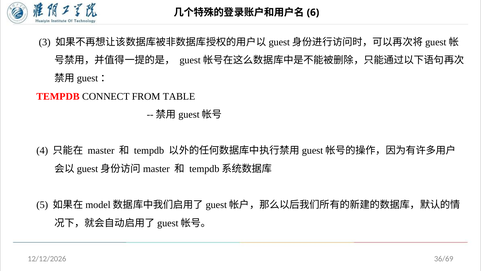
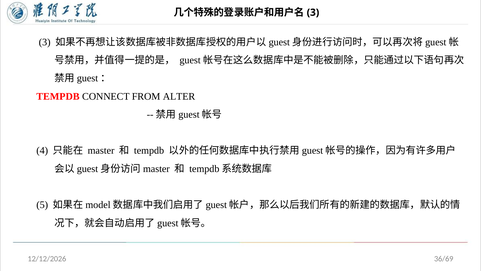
6 at (313, 12): 6 -> 3
TABLE: TABLE -> ALTER
